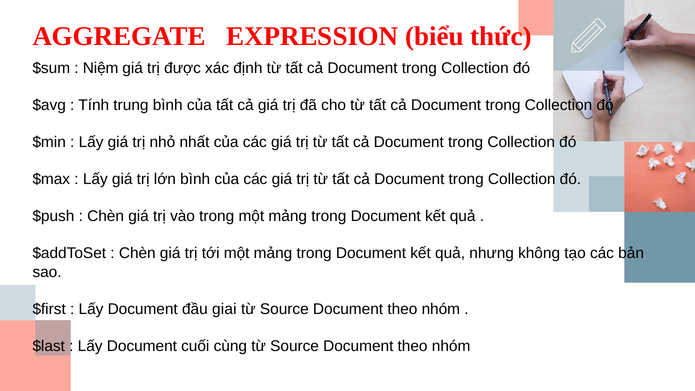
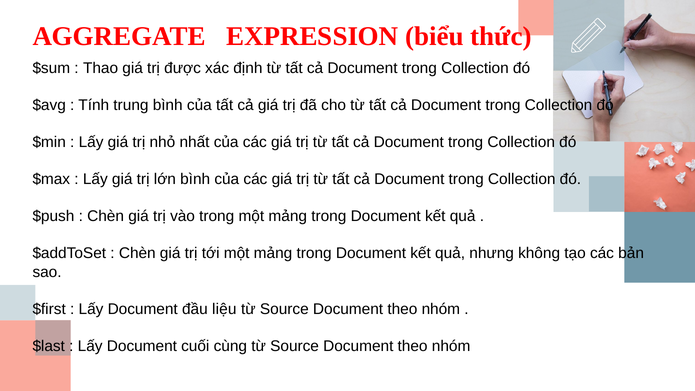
Niệm: Niệm -> Thao
giai: giai -> liệu
